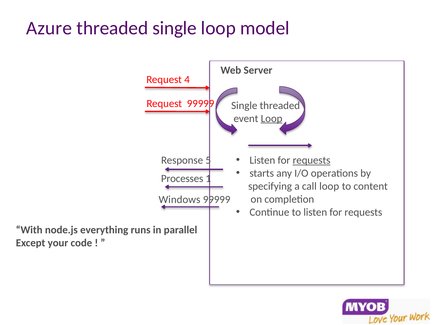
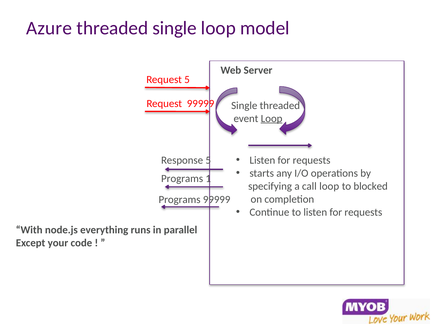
Request 4: 4 -> 5
requests at (312, 160) underline: present -> none
Processes at (182, 178): Processes -> Programs
content: content -> blocked
Windows at (179, 199): Windows -> Programs
